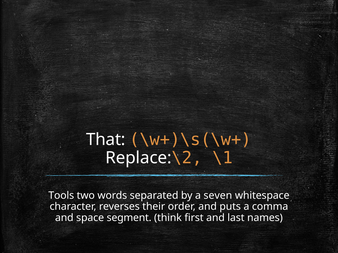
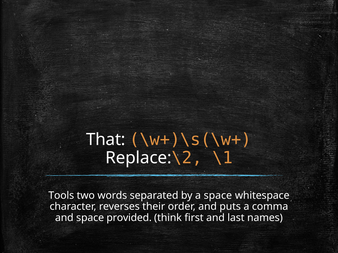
a seven: seven -> space
segment: segment -> provided
